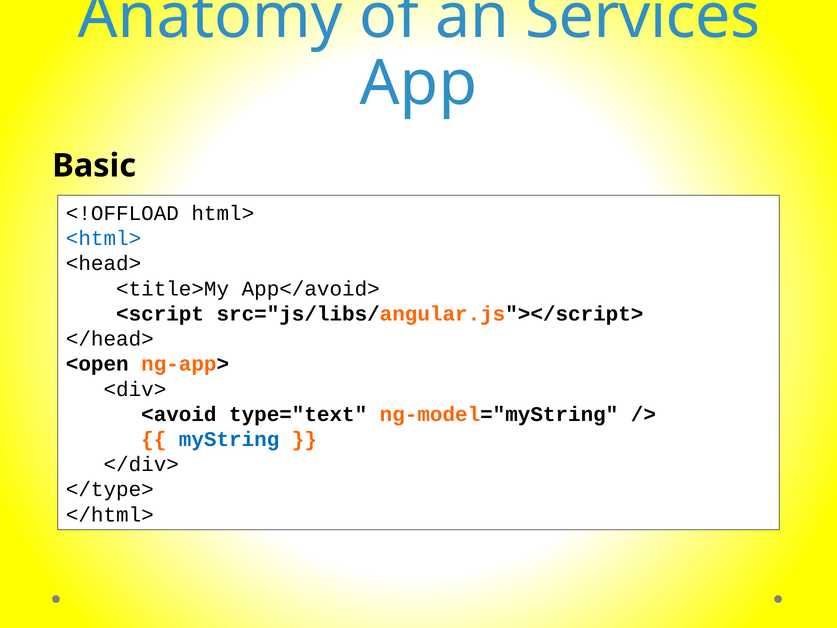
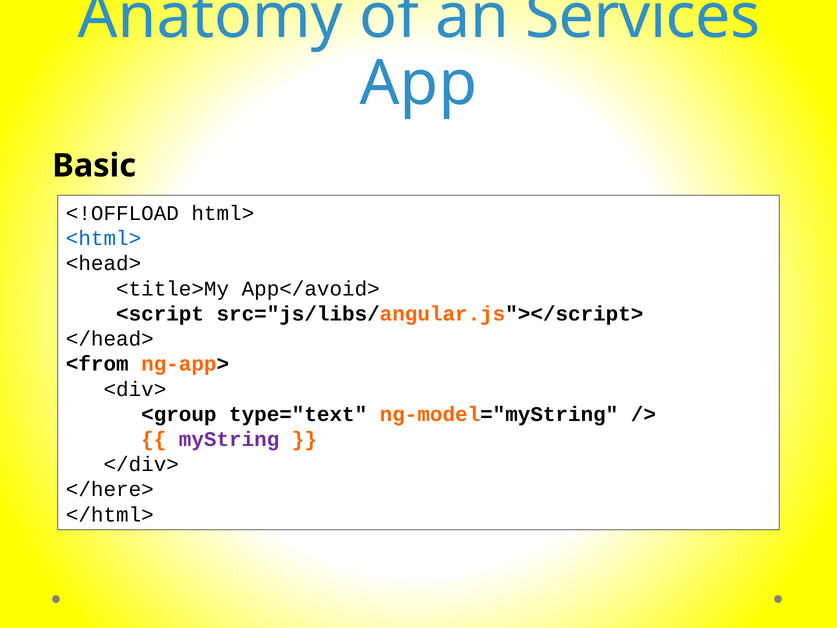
<open: <open -> <from
<avoid: <avoid -> <group
myString colour: blue -> purple
</type>: </type> -> </here>
